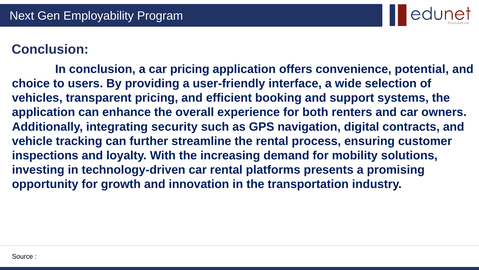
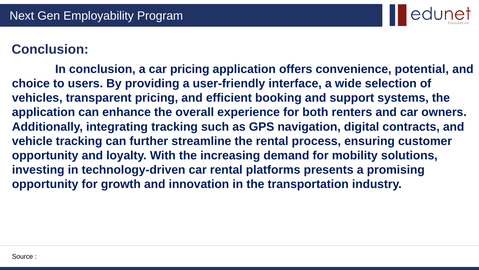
integrating security: security -> tracking
inspections at (45, 155): inspections -> opportunity
